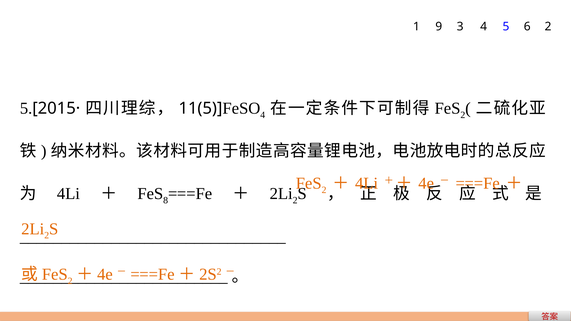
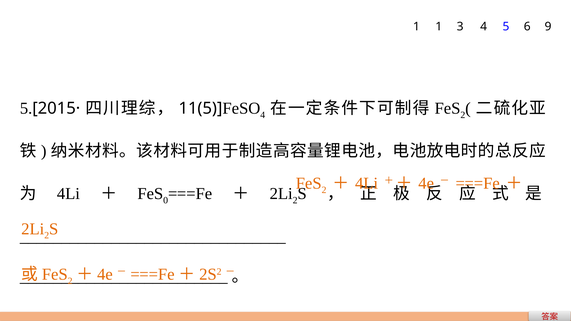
1 9: 9 -> 1
6 2: 2 -> 9
8: 8 -> 0
